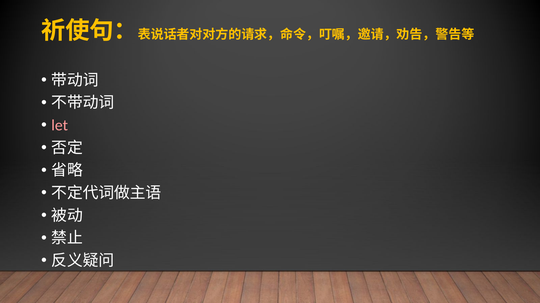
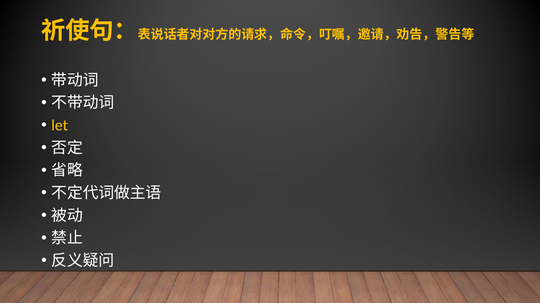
let colour: pink -> yellow
